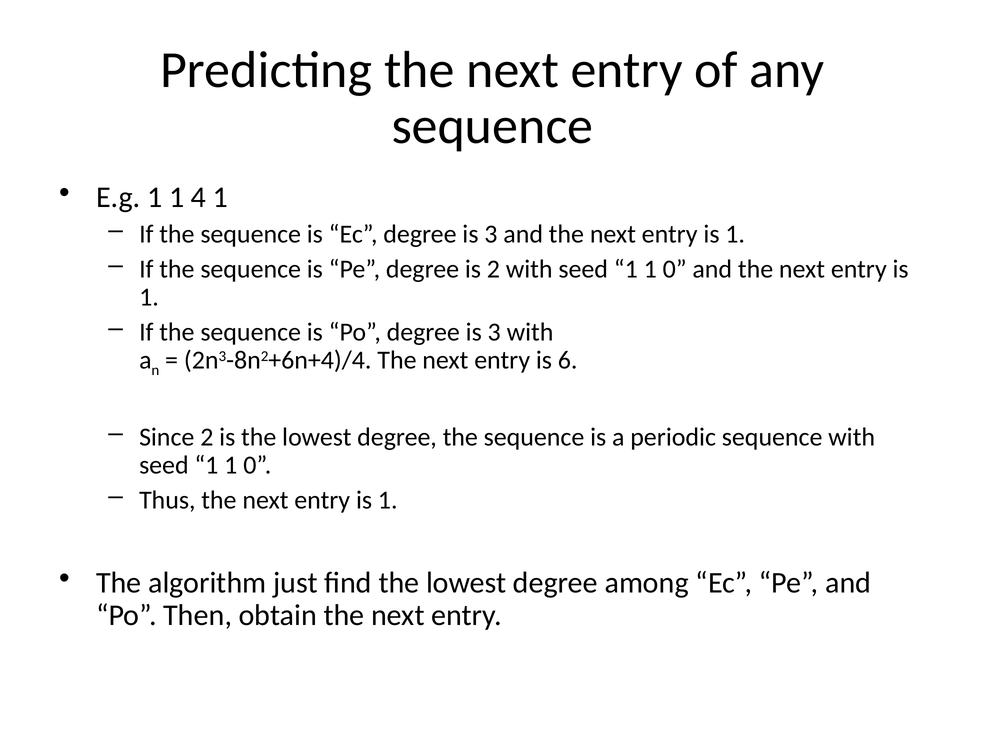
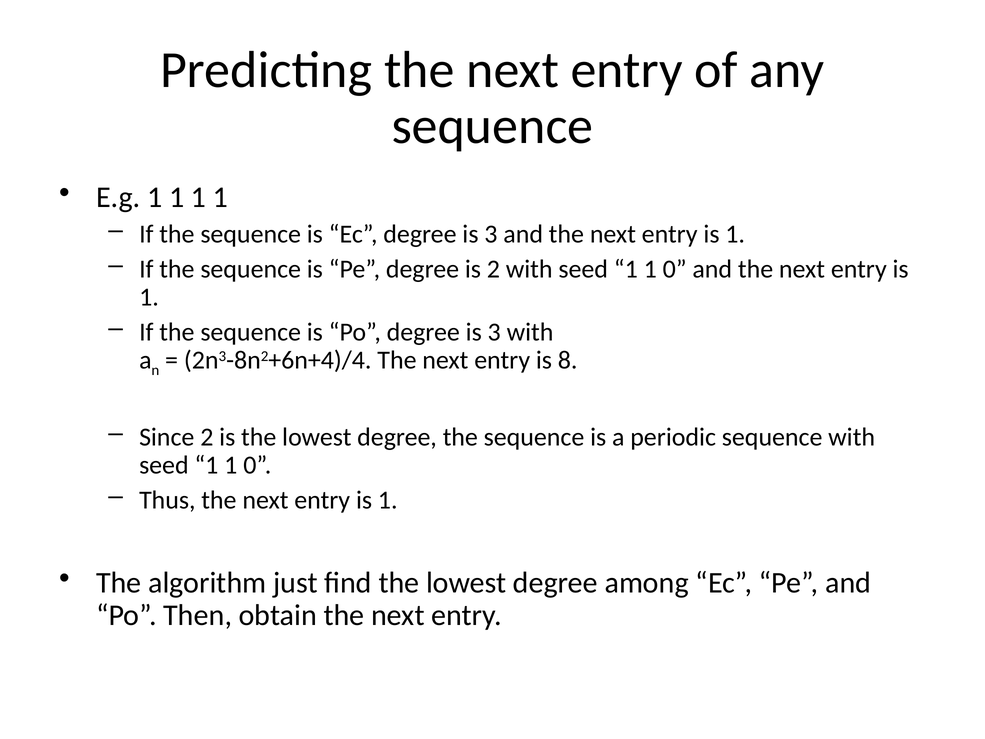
E.g 1 1 4: 4 -> 1
6: 6 -> 8
